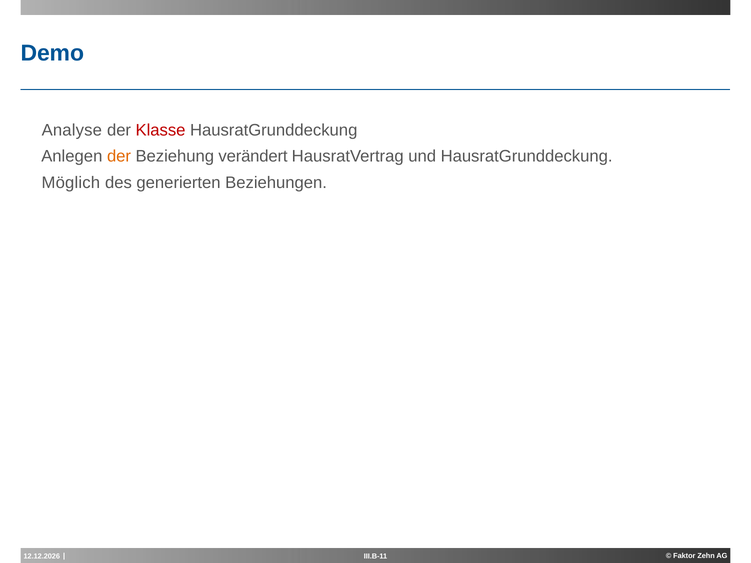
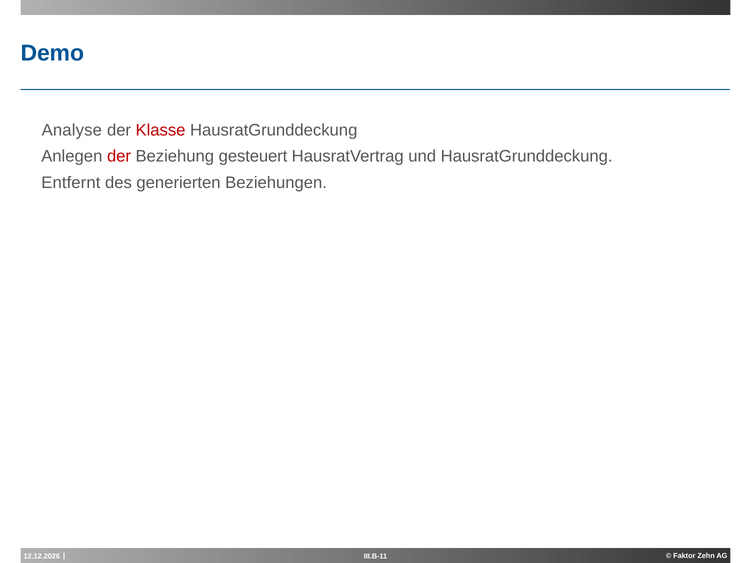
der at (119, 156) colour: orange -> red
verändert: verändert -> gesteuert
Möglich: Möglich -> Entfernt
